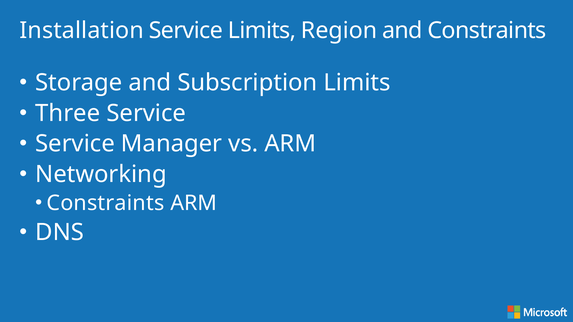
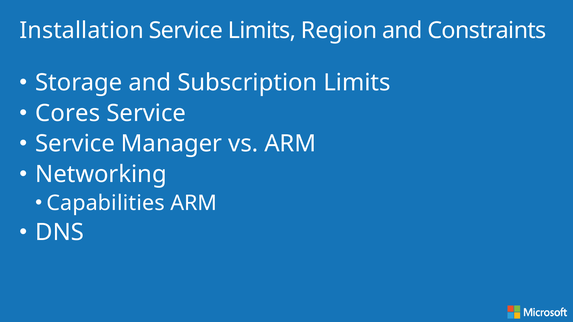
Three: Three -> Cores
Constraints at (105, 203): Constraints -> Capabilities
